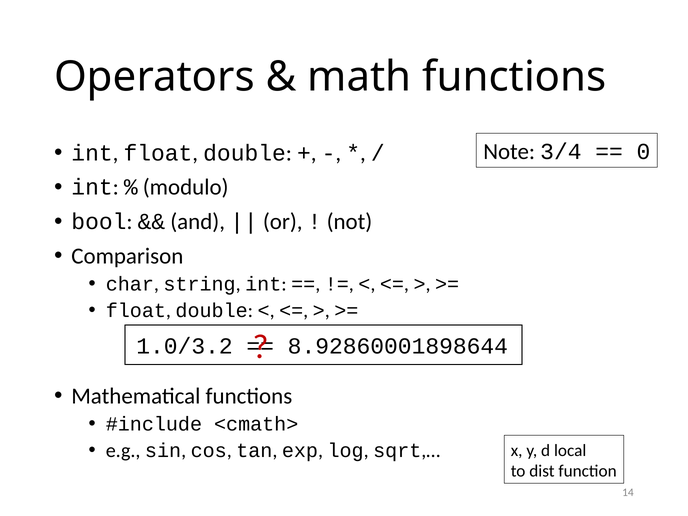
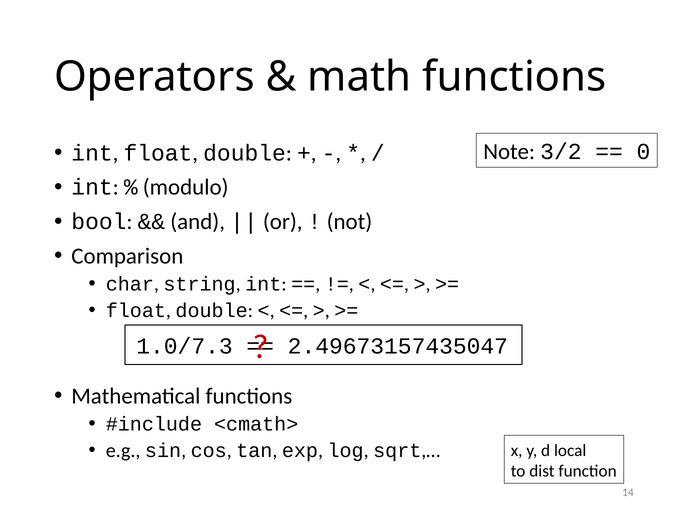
3/4: 3/4 -> 3/2
1.0/3.2: 1.0/3.2 -> 1.0/7.3
8.92860001898644: 8.92860001898644 -> 2.49673157435047
